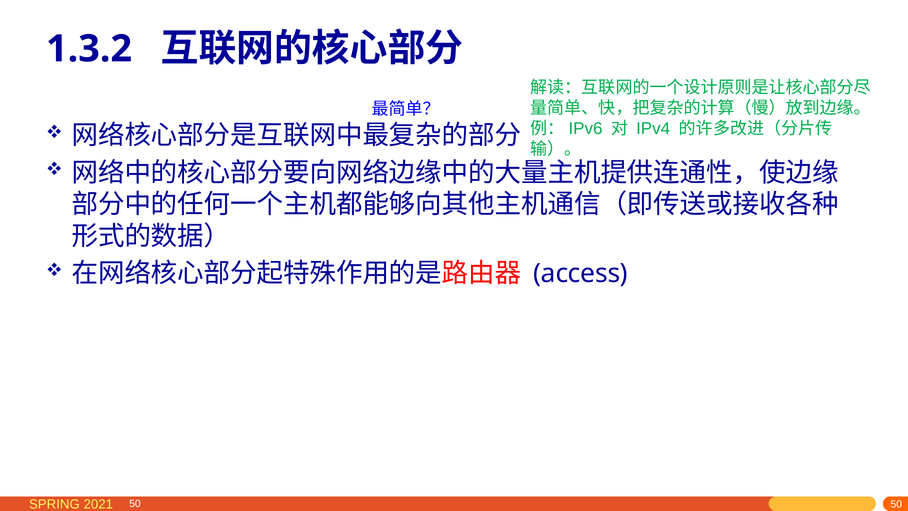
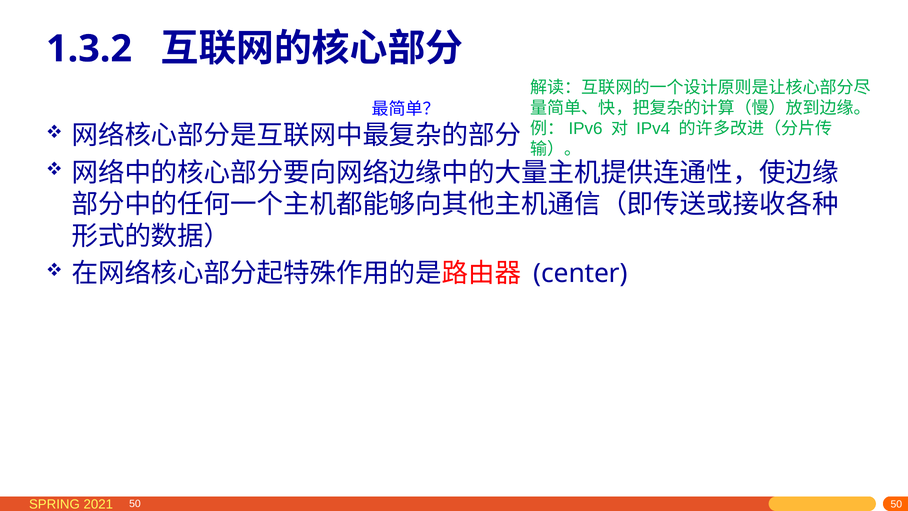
access: access -> center
